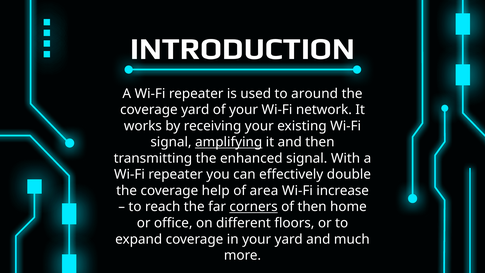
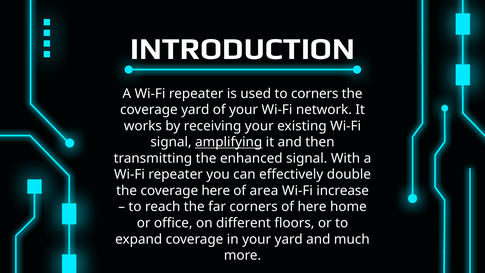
to around: around -> corners
coverage help: help -> here
corners at (254, 207) underline: present -> none
of then: then -> here
